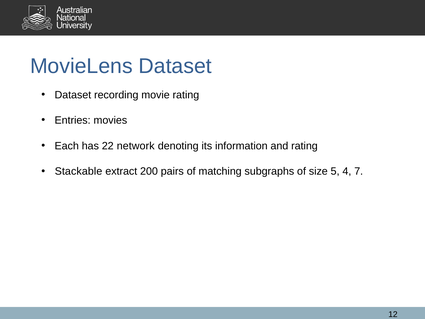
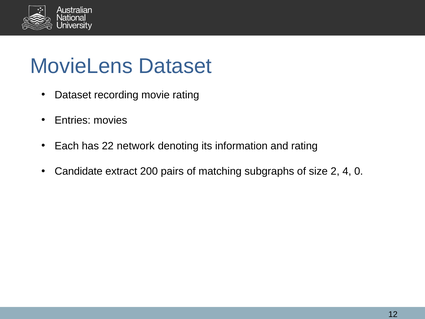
Stackable: Stackable -> Candidate
5: 5 -> 2
7: 7 -> 0
